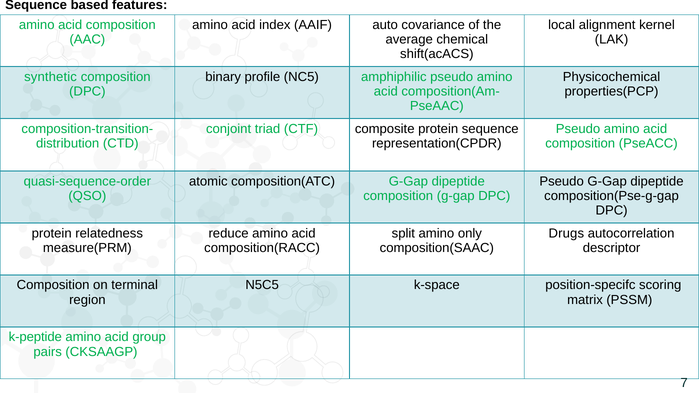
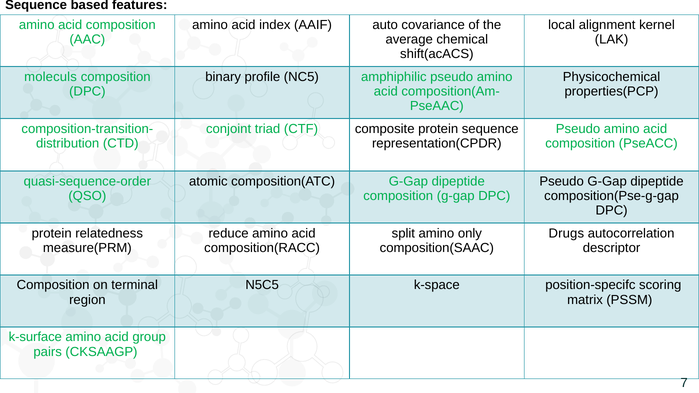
synthetic: synthetic -> moleculs
k-peptide: k-peptide -> k-surface
